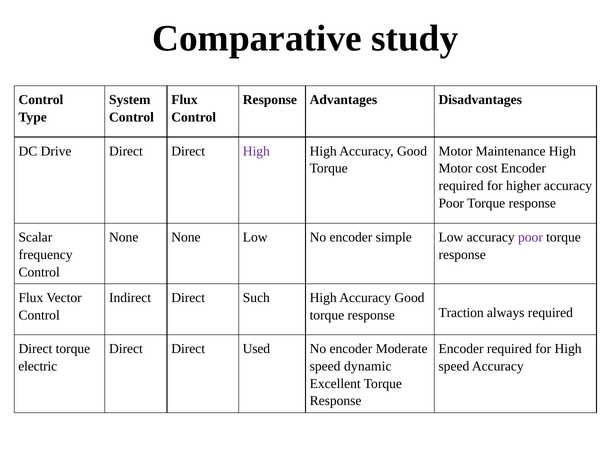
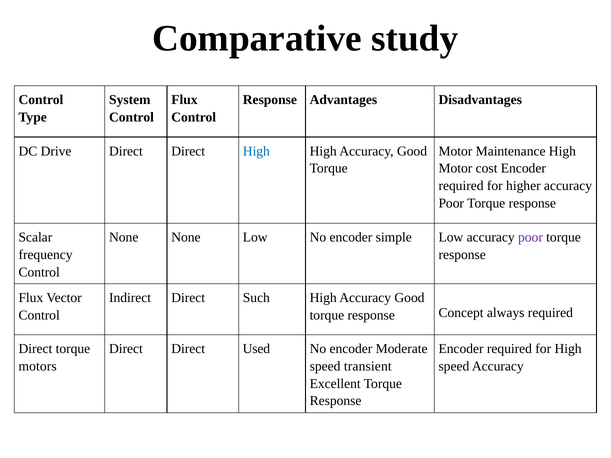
High at (256, 151) colour: purple -> blue
Traction: Traction -> Concept
electric: electric -> motors
dynamic: dynamic -> transient
